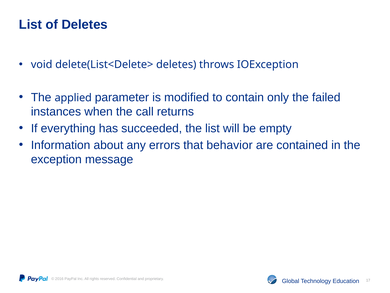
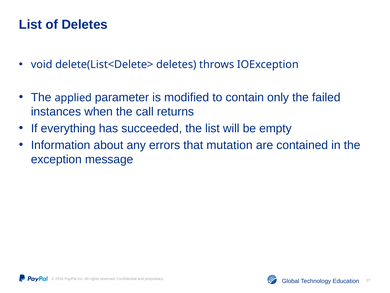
behavior: behavior -> mutation
